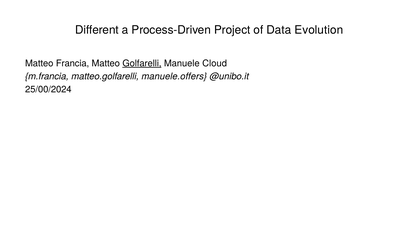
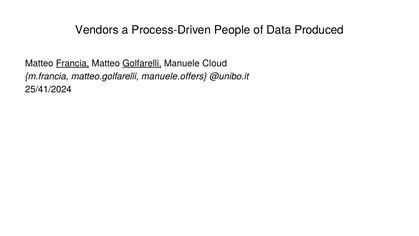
Different: Different -> Vendors
Project: Project -> People
Evolution: Evolution -> Produced
Francia underline: none -> present
25/00/2024: 25/00/2024 -> 25/41/2024
